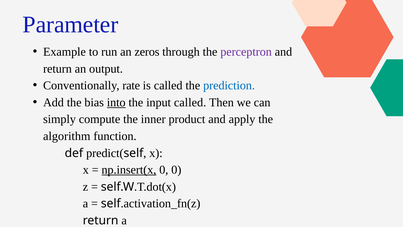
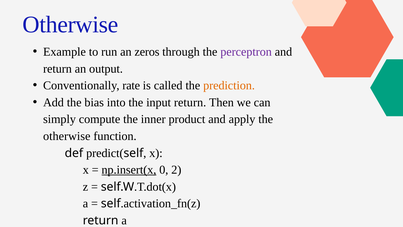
Parameter at (71, 24): Parameter -> Otherwise
prediction colour: blue -> orange
into underline: present -> none
input called: called -> return
algorithm at (67, 136): algorithm -> otherwise
0 0: 0 -> 2
